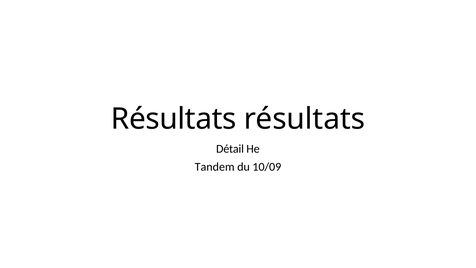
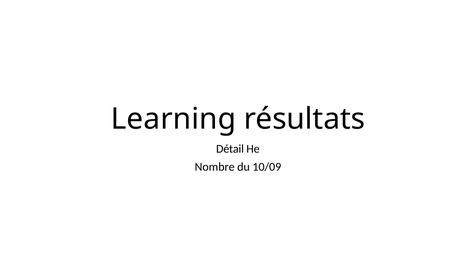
Résultats at (174, 119): Résultats -> Learning
Tandem: Tandem -> Nombre
